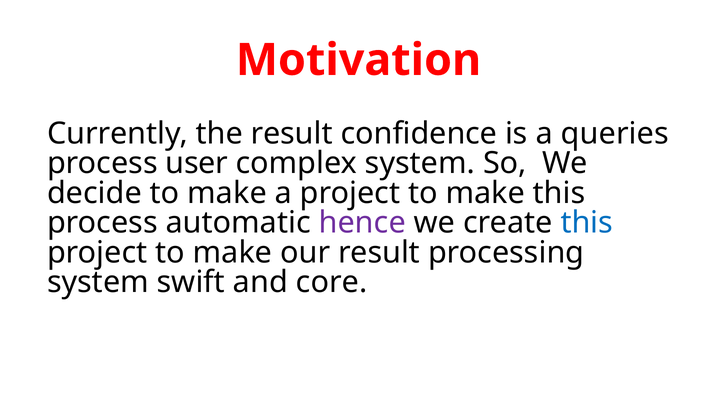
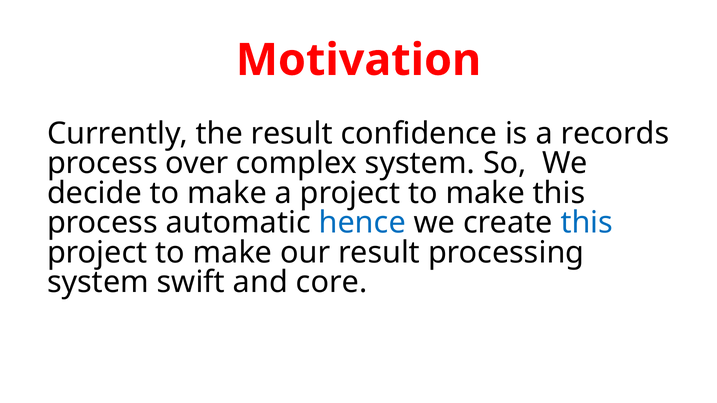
queries: queries -> records
user: user -> over
hence colour: purple -> blue
